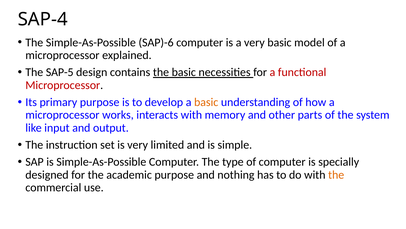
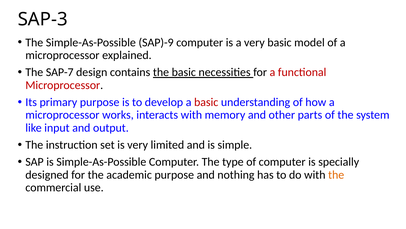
SAP-4: SAP-4 -> SAP-3
SAP)-6: SAP)-6 -> SAP)-9
SAP-5: SAP-5 -> SAP-7
basic at (206, 102) colour: orange -> red
